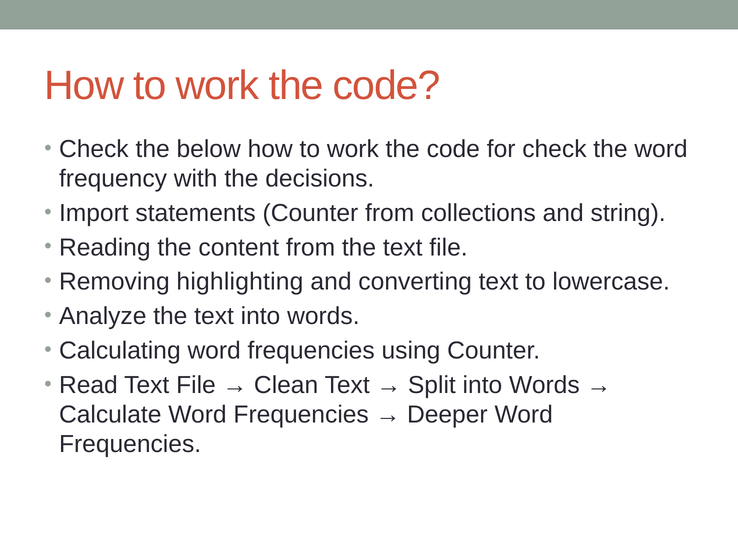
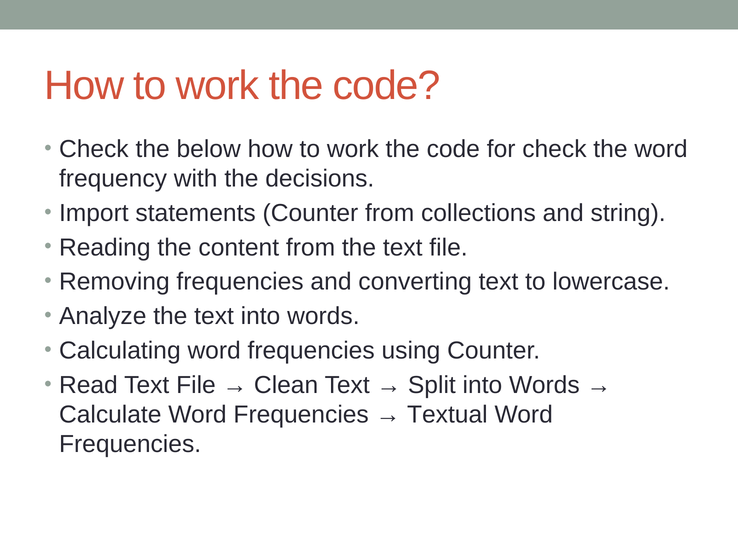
Removing highlighting: highlighting -> frequencies
Deeper: Deeper -> Textual
